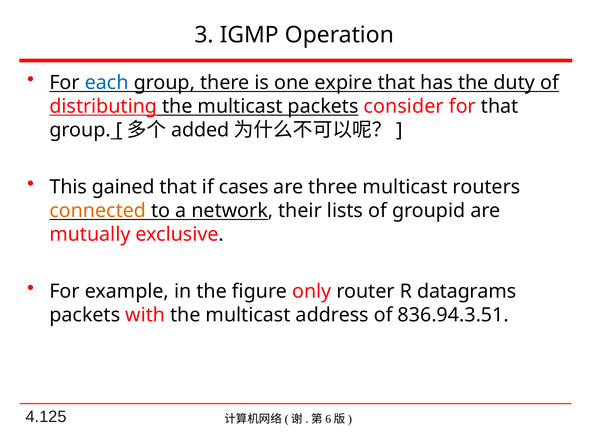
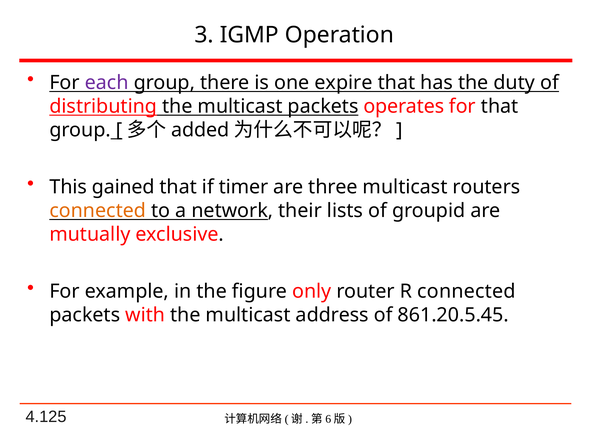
each colour: blue -> purple
consider: consider -> operates
cases: cases -> timer
R datagrams: datagrams -> connected
836.94.3.51: 836.94.3.51 -> 861.20.5.45
